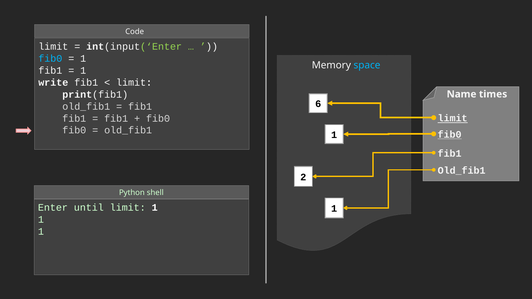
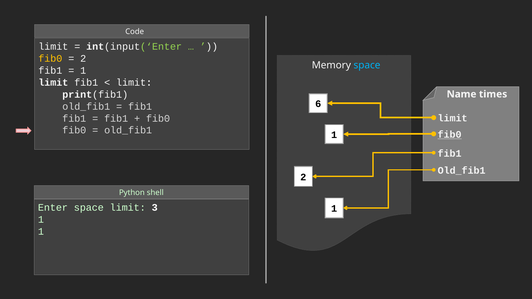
fib0 at (50, 59) colour: light blue -> yellow
1 at (83, 59): 1 -> 2
write at (53, 83): write -> limit
limit at (453, 118) underline: present -> none
Enter until: until -> space
limit 1: 1 -> 3
